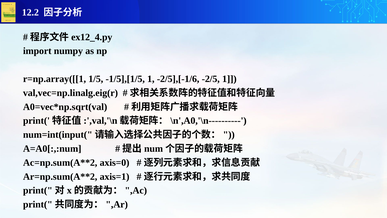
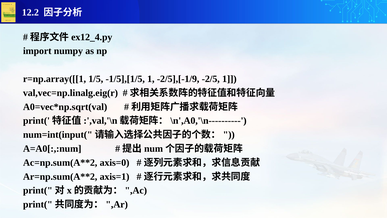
-2/5],[-1/6: -2/5],[-1/6 -> -2/5],[-1/9
